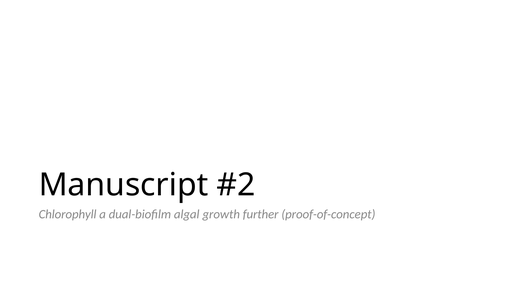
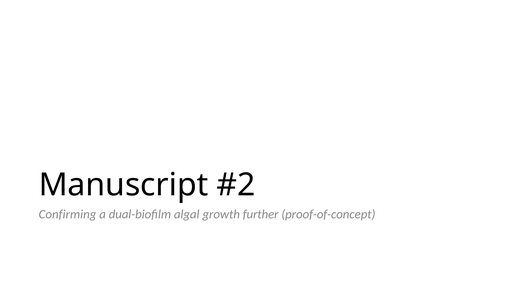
Chlorophyll: Chlorophyll -> Confirming
